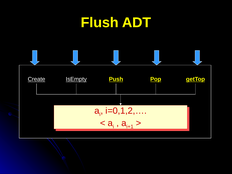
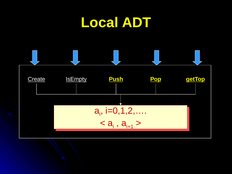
Flush: Flush -> Local
